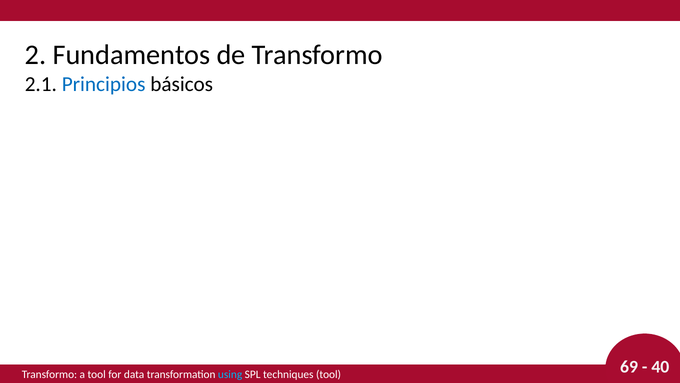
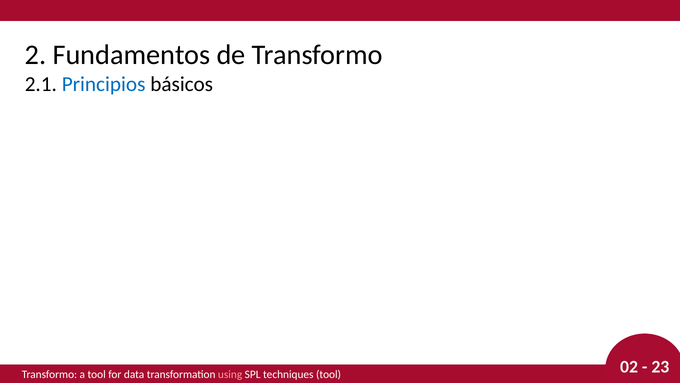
using colour: light blue -> pink
69: 69 -> 02
40: 40 -> 23
